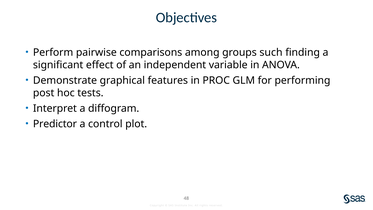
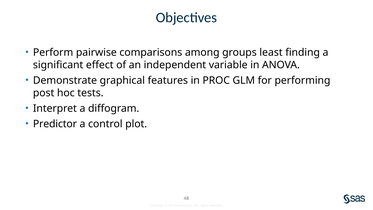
such: such -> least
